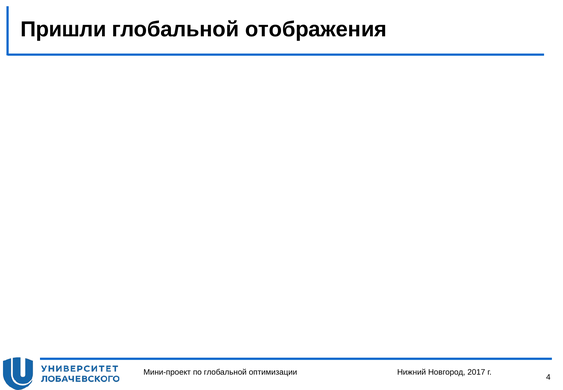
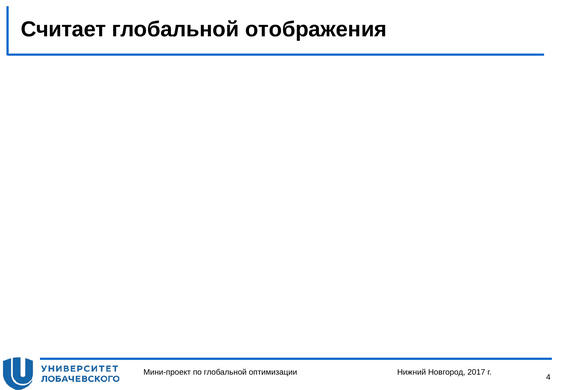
Пришли: Пришли -> Считает
